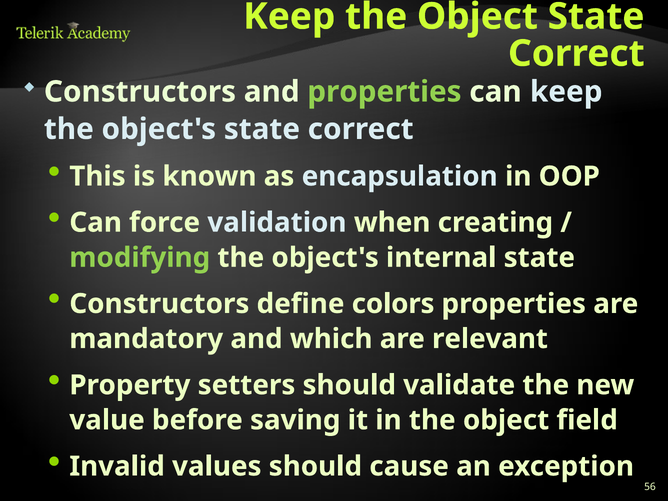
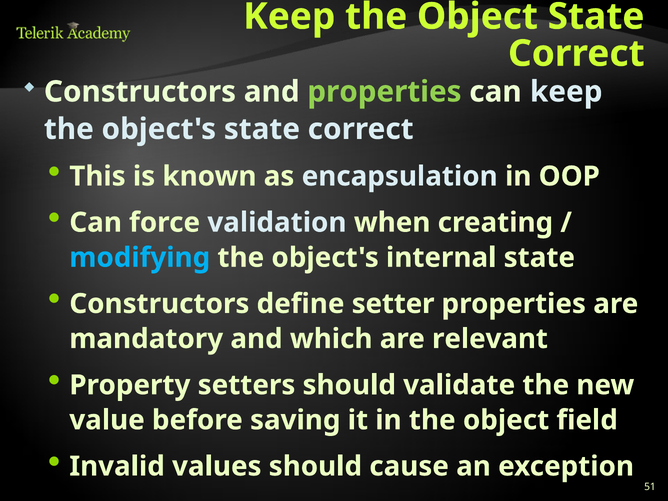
modifying colour: light green -> light blue
colors: colors -> setter
56: 56 -> 51
